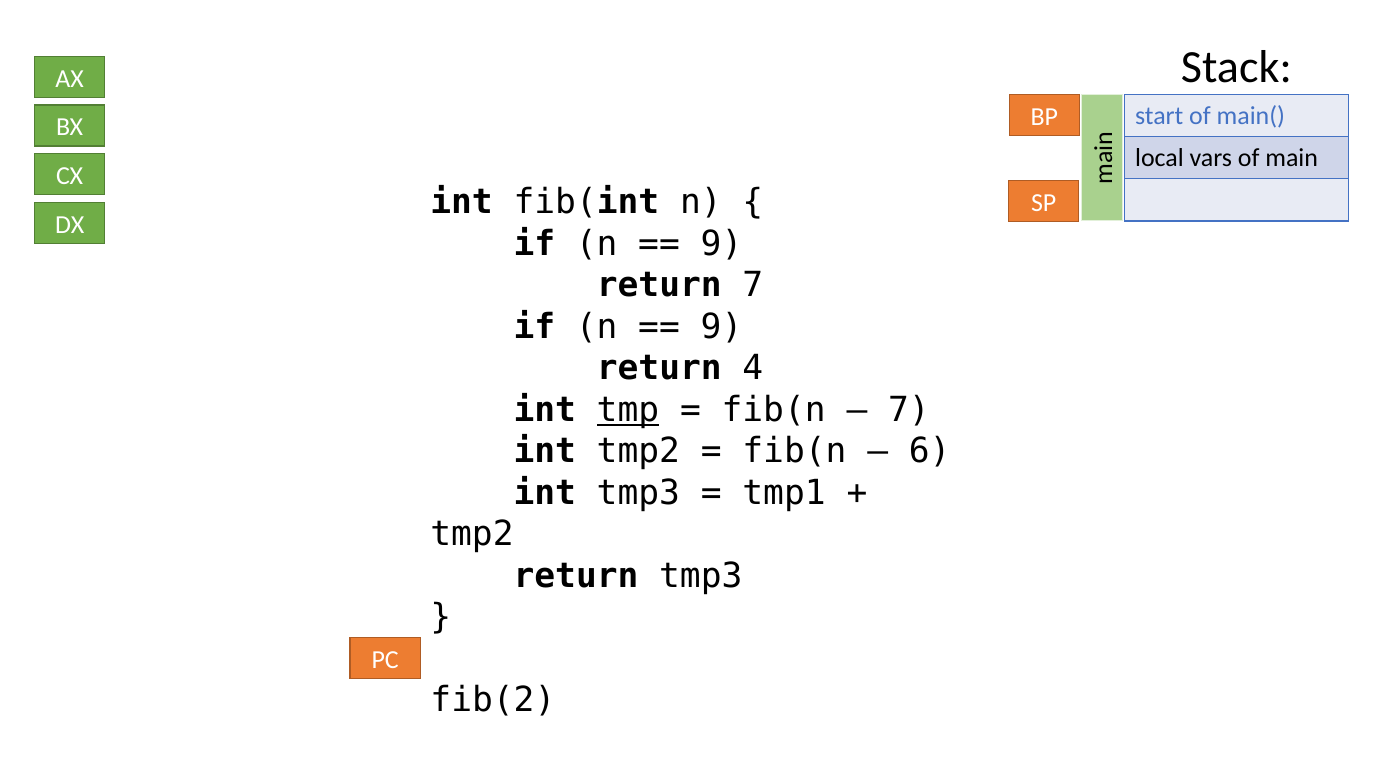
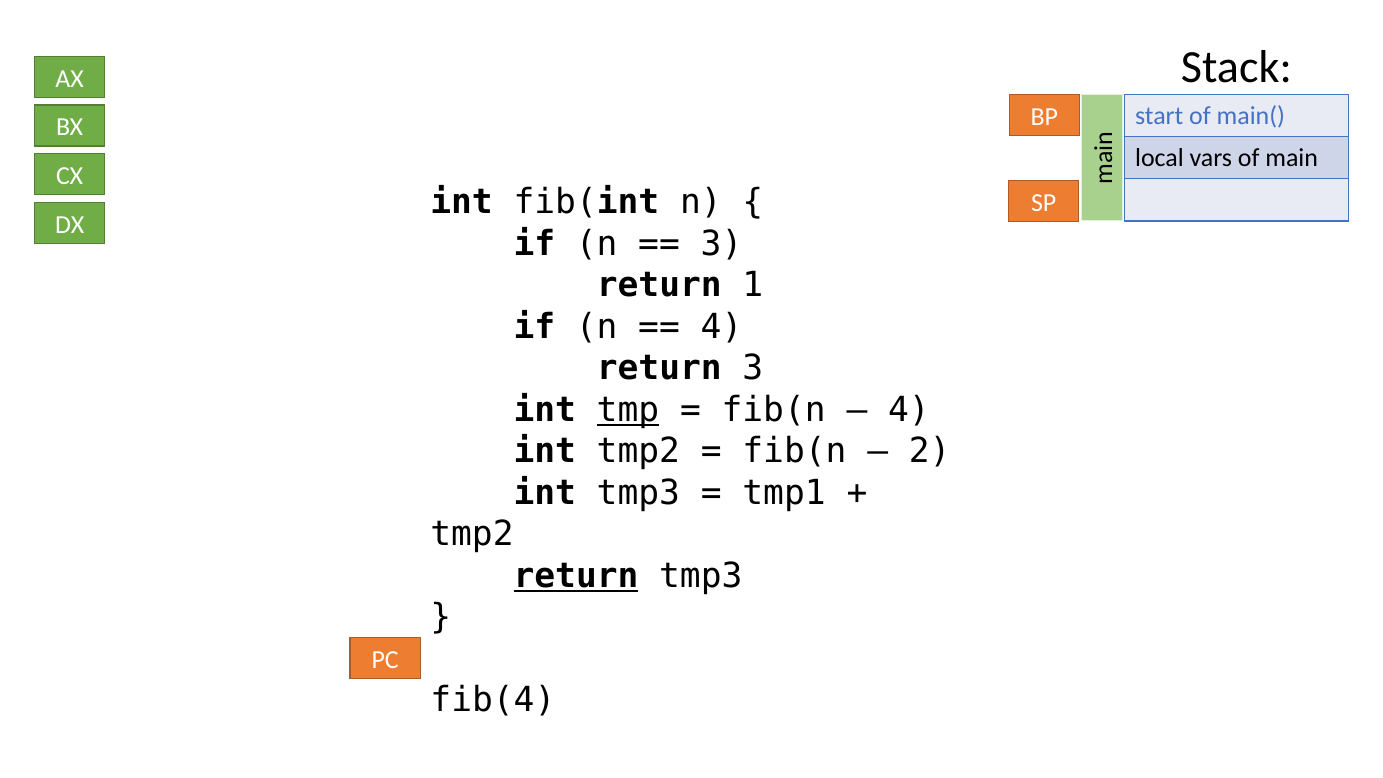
9 at (721, 244): 9 -> 3
return 7: 7 -> 1
9 at (721, 327): 9 -> 4
return 4: 4 -> 3
7 at (909, 410): 7 -> 4
6: 6 -> 2
return at (576, 576) underline: none -> present
fib(2: fib(2 -> fib(4
